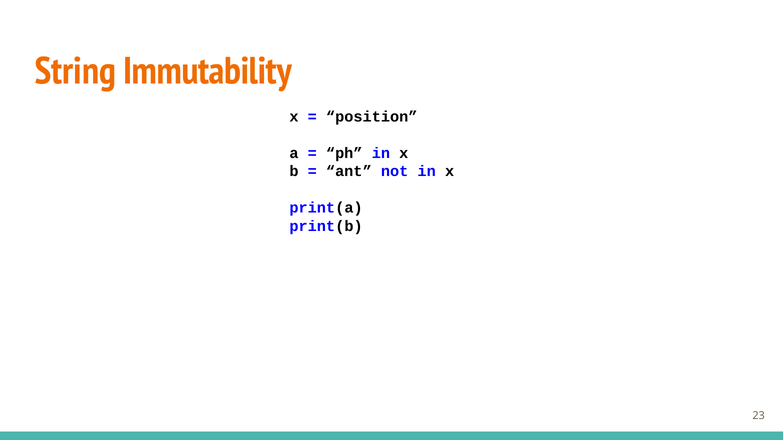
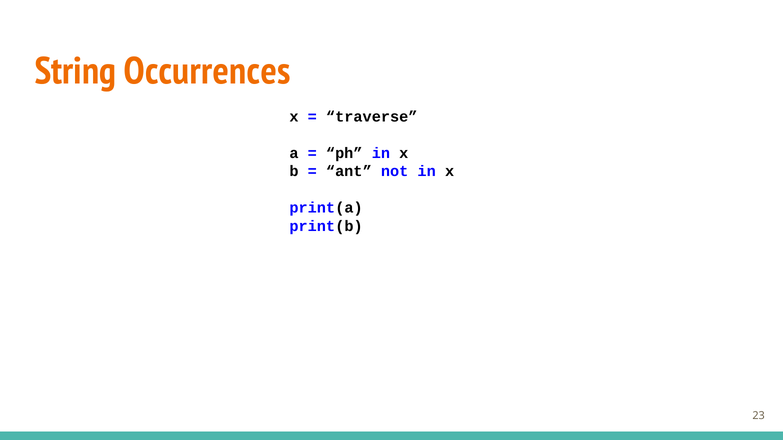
Immutability: Immutability -> Occurrences
position: position -> traverse
